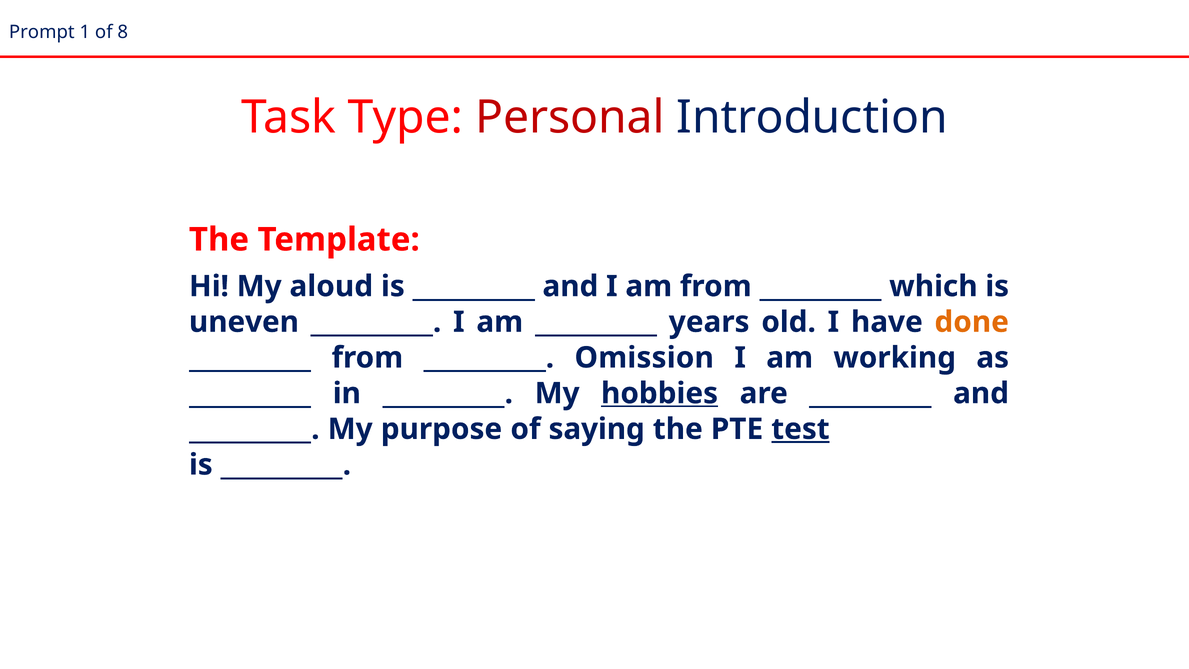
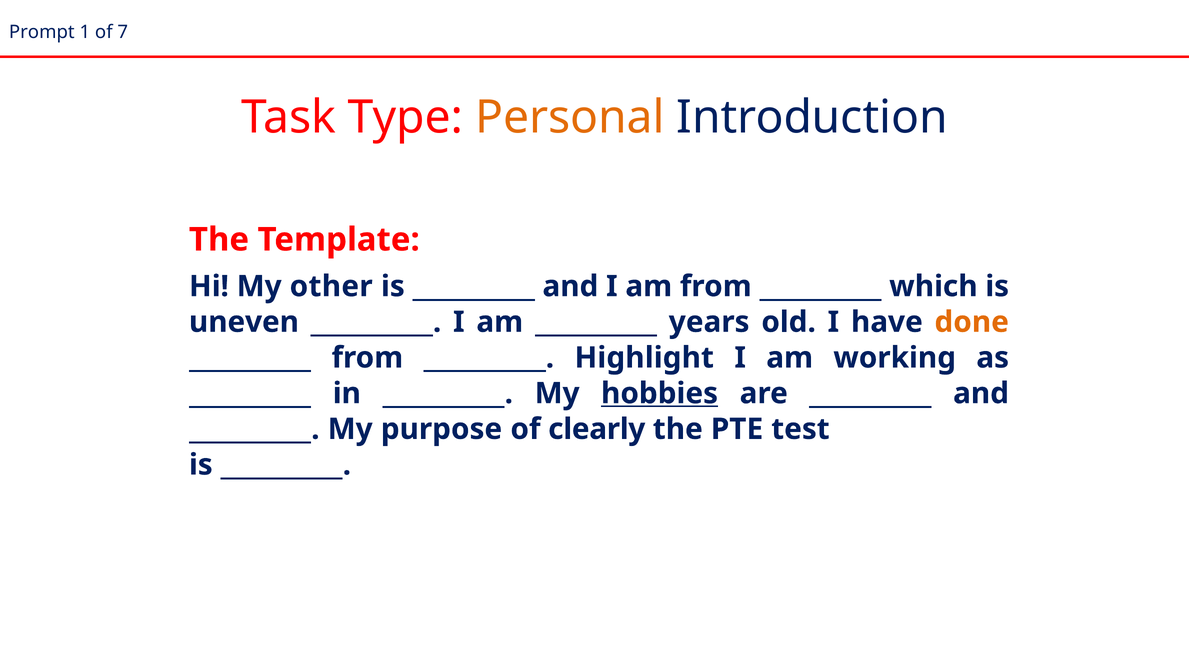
8: 8 -> 7
Personal colour: red -> orange
aloud: aloud -> other
Omission: Omission -> Highlight
saying: saying -> clearly
test underline: present -> none
